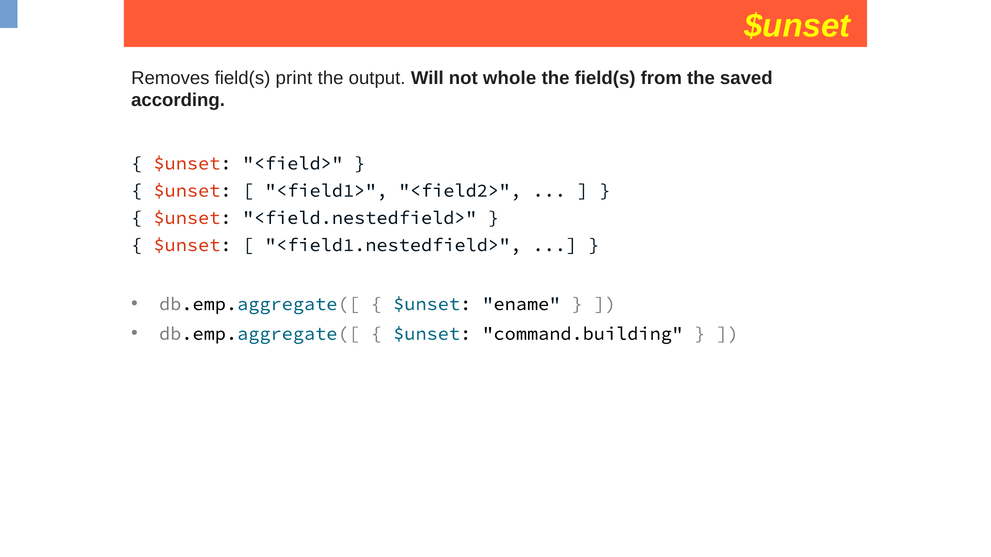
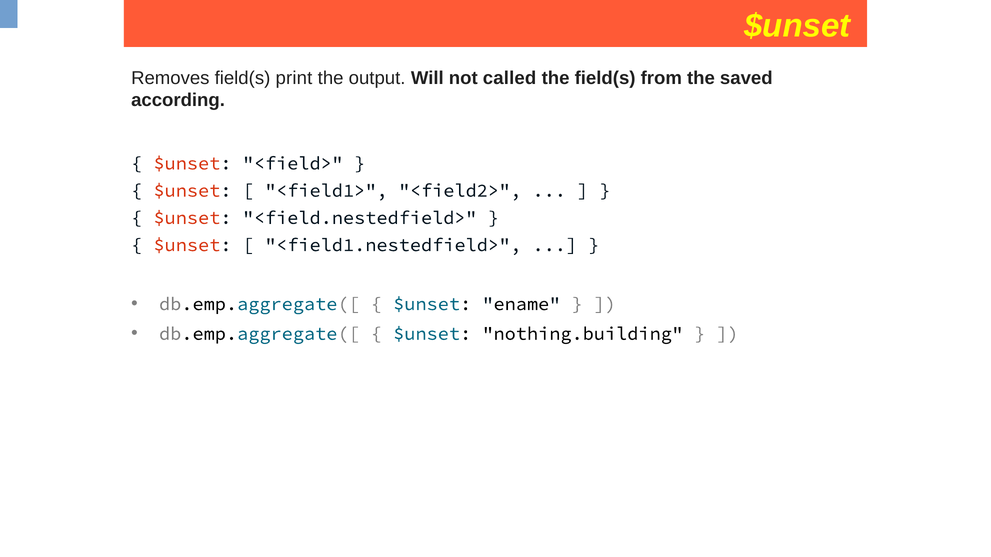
whole: whole -> called
command.building: command.building -> nothing.building
